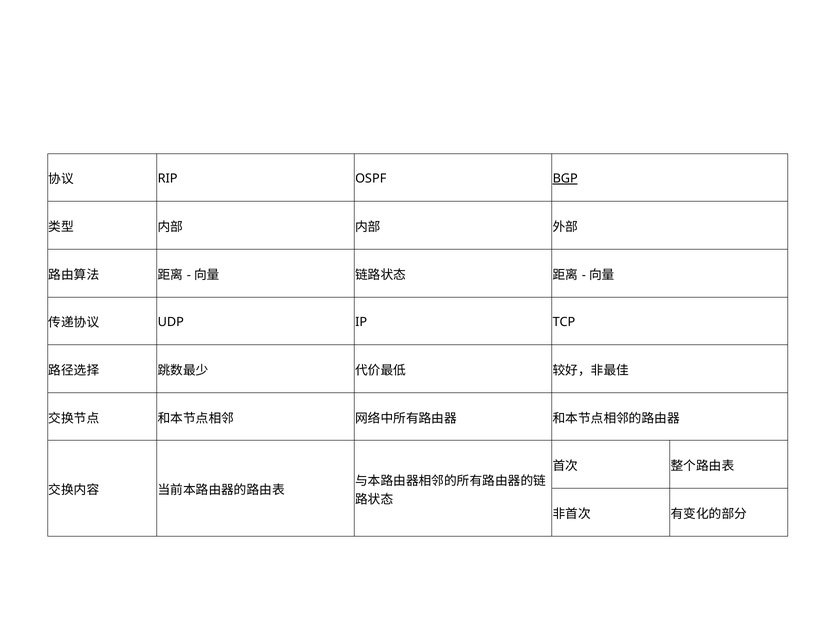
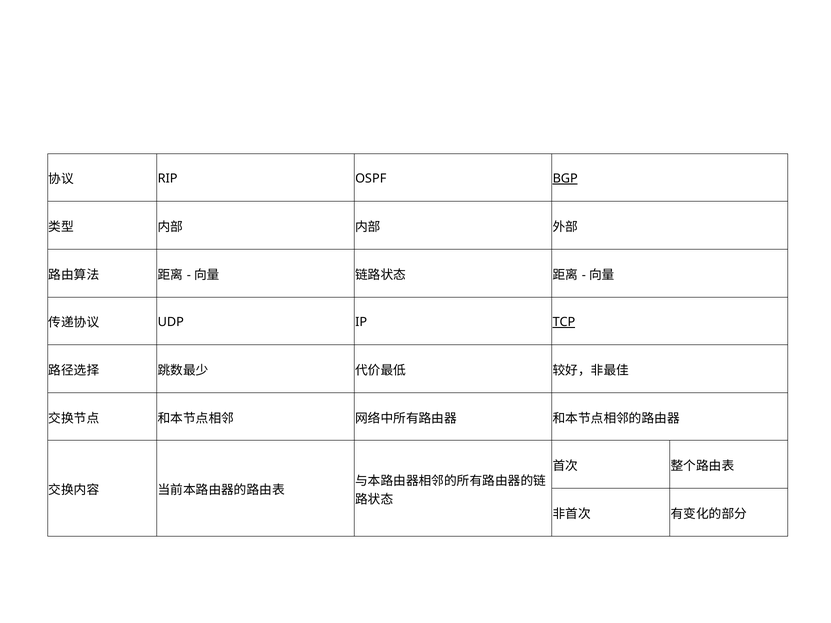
TCP underline: none -> present
